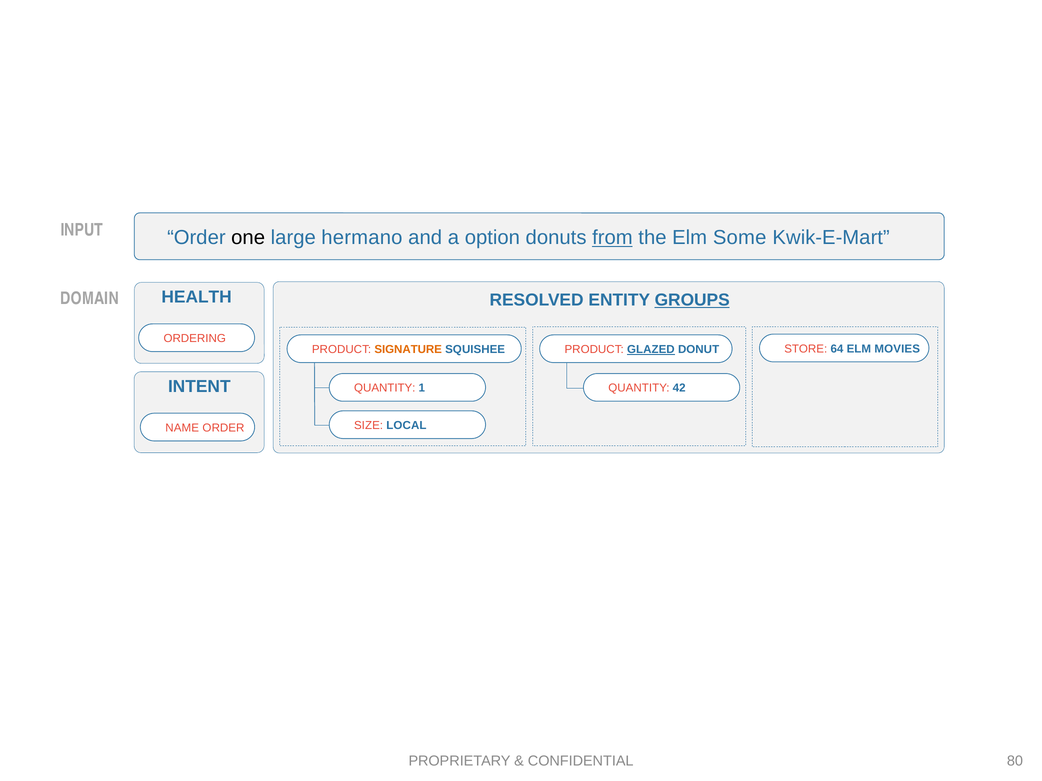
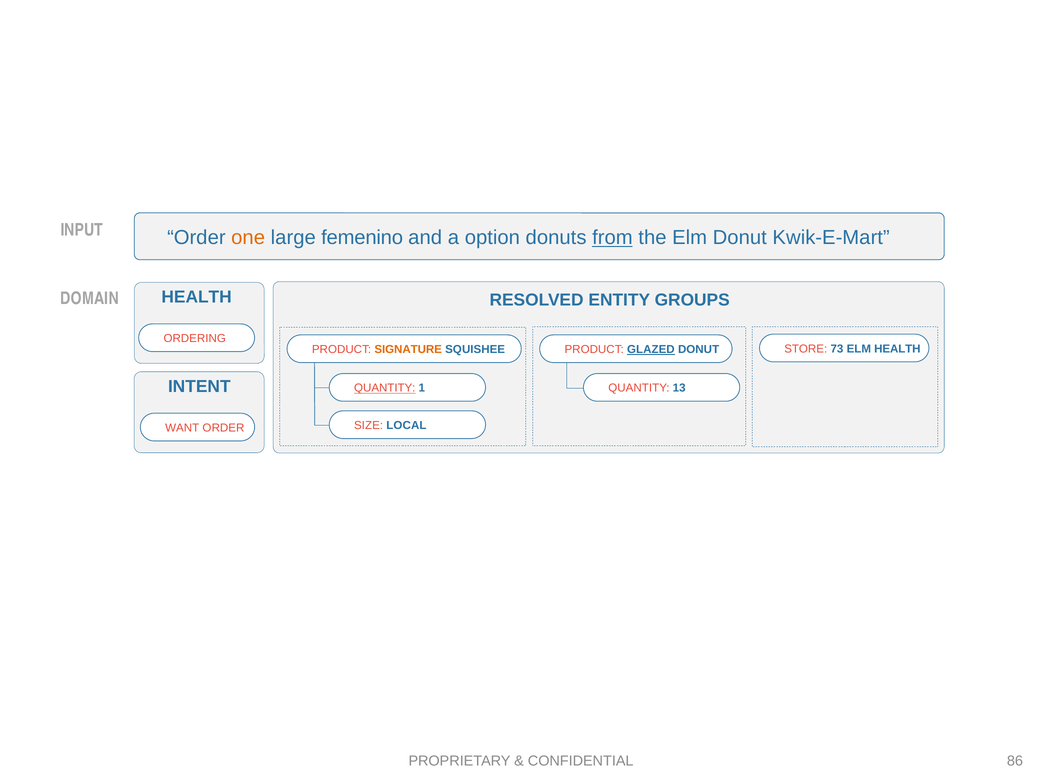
one colour: black -> orange
hermano: hermano -> femenino
Elm Some: Some -> Donut
GROUPS underline: present -> none
64: 64 -> 73
ELM MOVIES: MOVIES -> HEALTH
QUANTITY at (385, 388) underline: none -> present
42: 42 -> 13
NAME: NAME -> WANT
80: 80 -> 86
